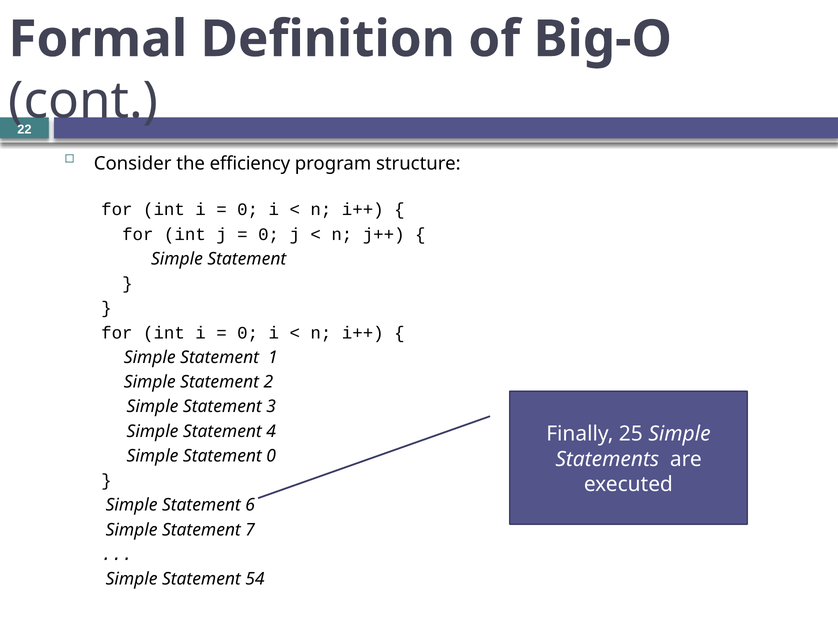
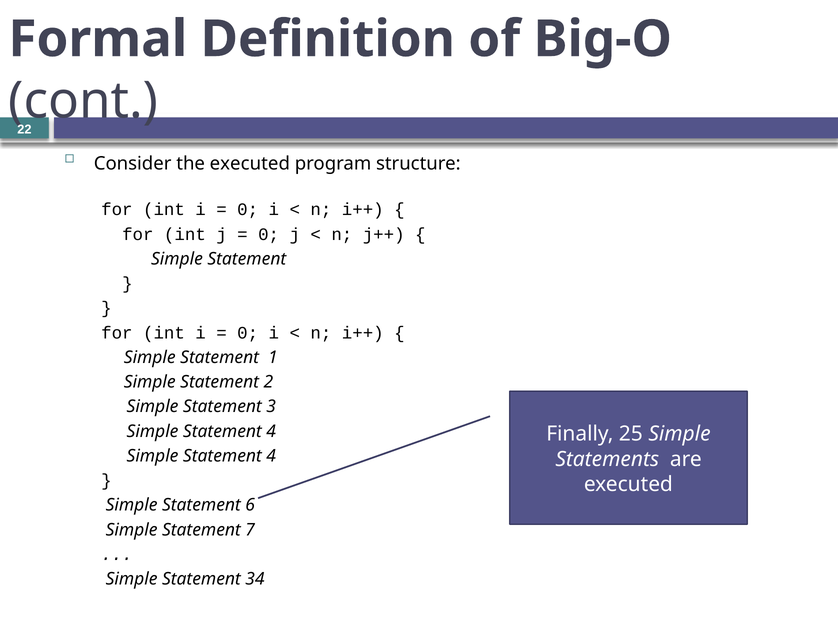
the efficiency: efficiency -> executed
0 at (271, 456): 0 -> 4
54: 54 -> 34
